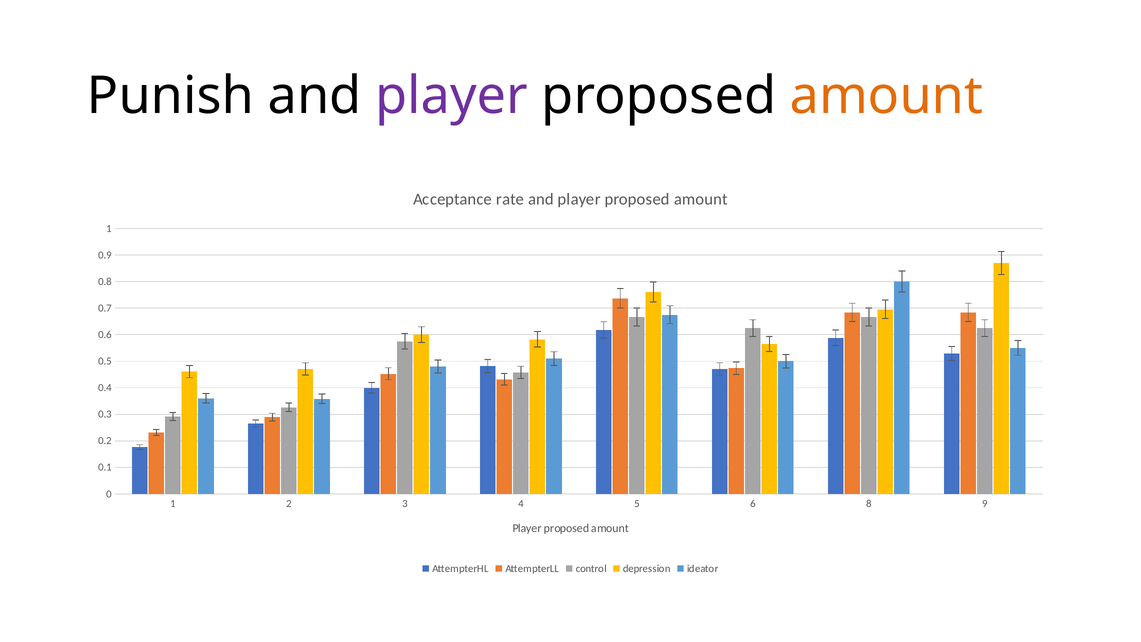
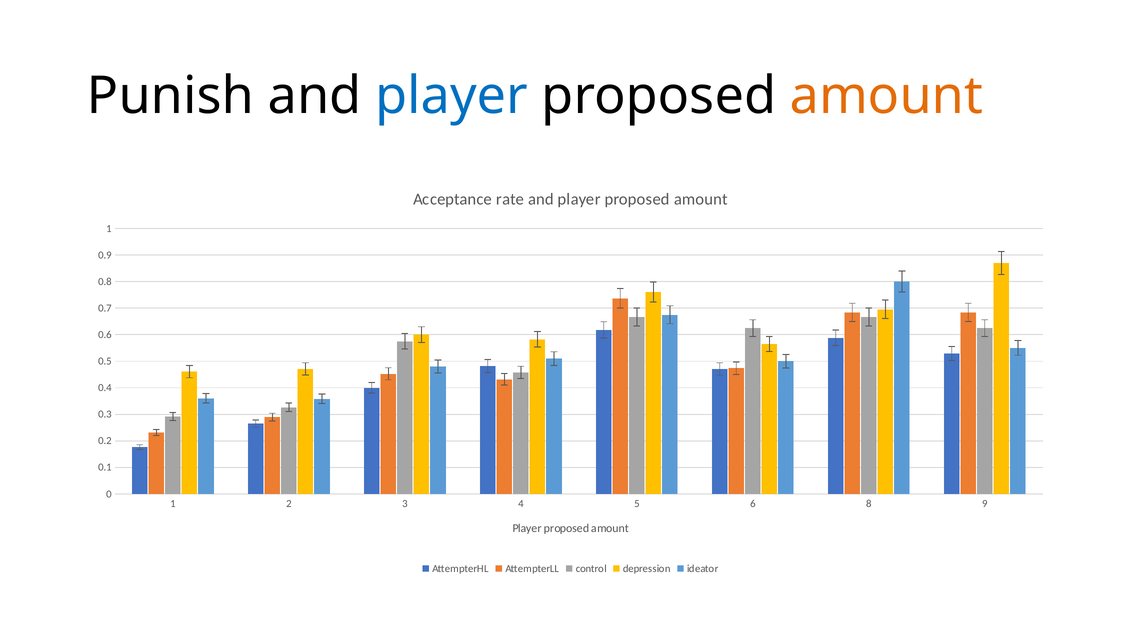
player at (451, 96) colour: purple -> blue
